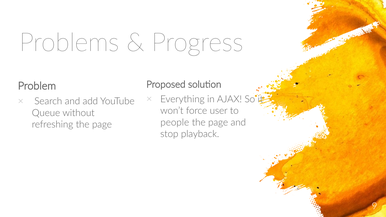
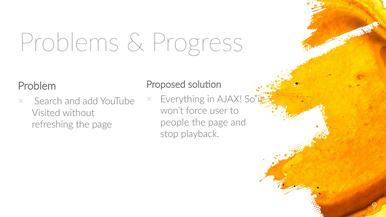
Queue: Queue -> Visited
